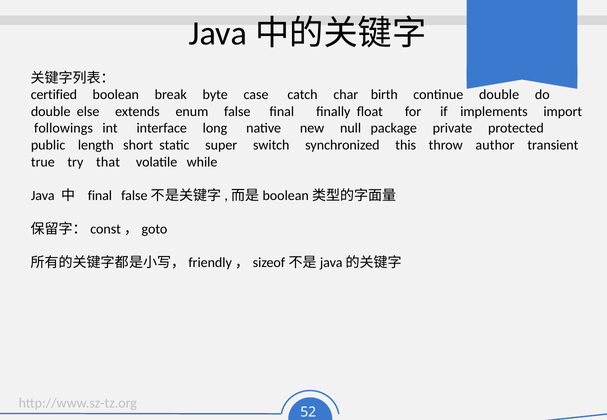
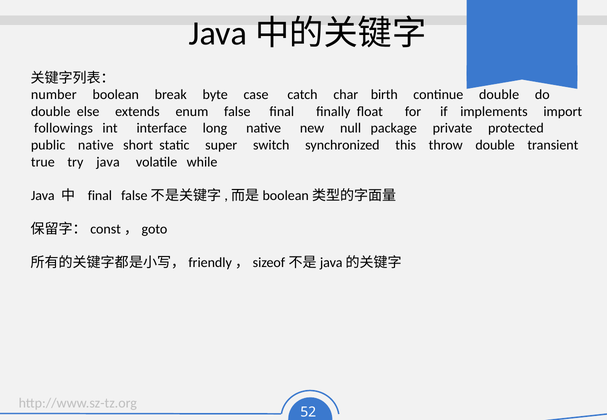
certified: certified -> number
public length: length -> native
throw author: author -> double
try that: that -> java
